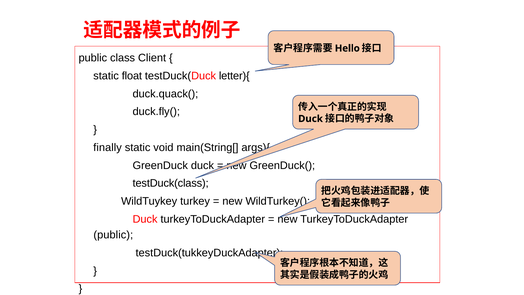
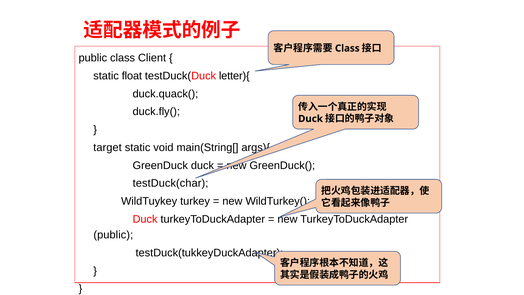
Hello at (347, 48): Hello -> Class
finally: finally -> target
testDuck(class: testDuck(class -> testDuck(char
